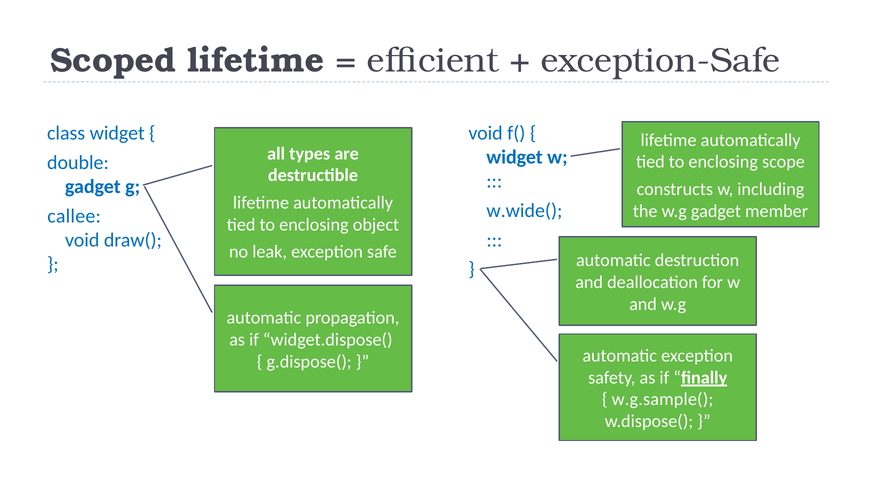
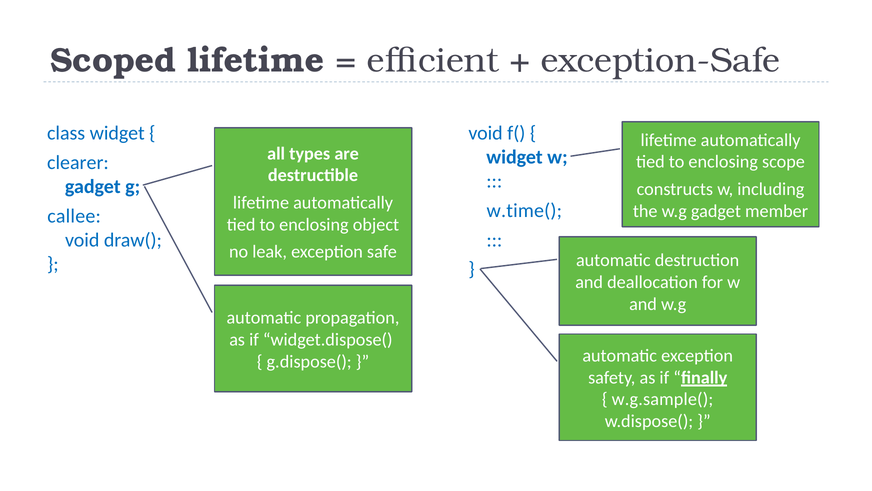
double: double -> clearer
w.wide(: w.wide( -> w.time(
